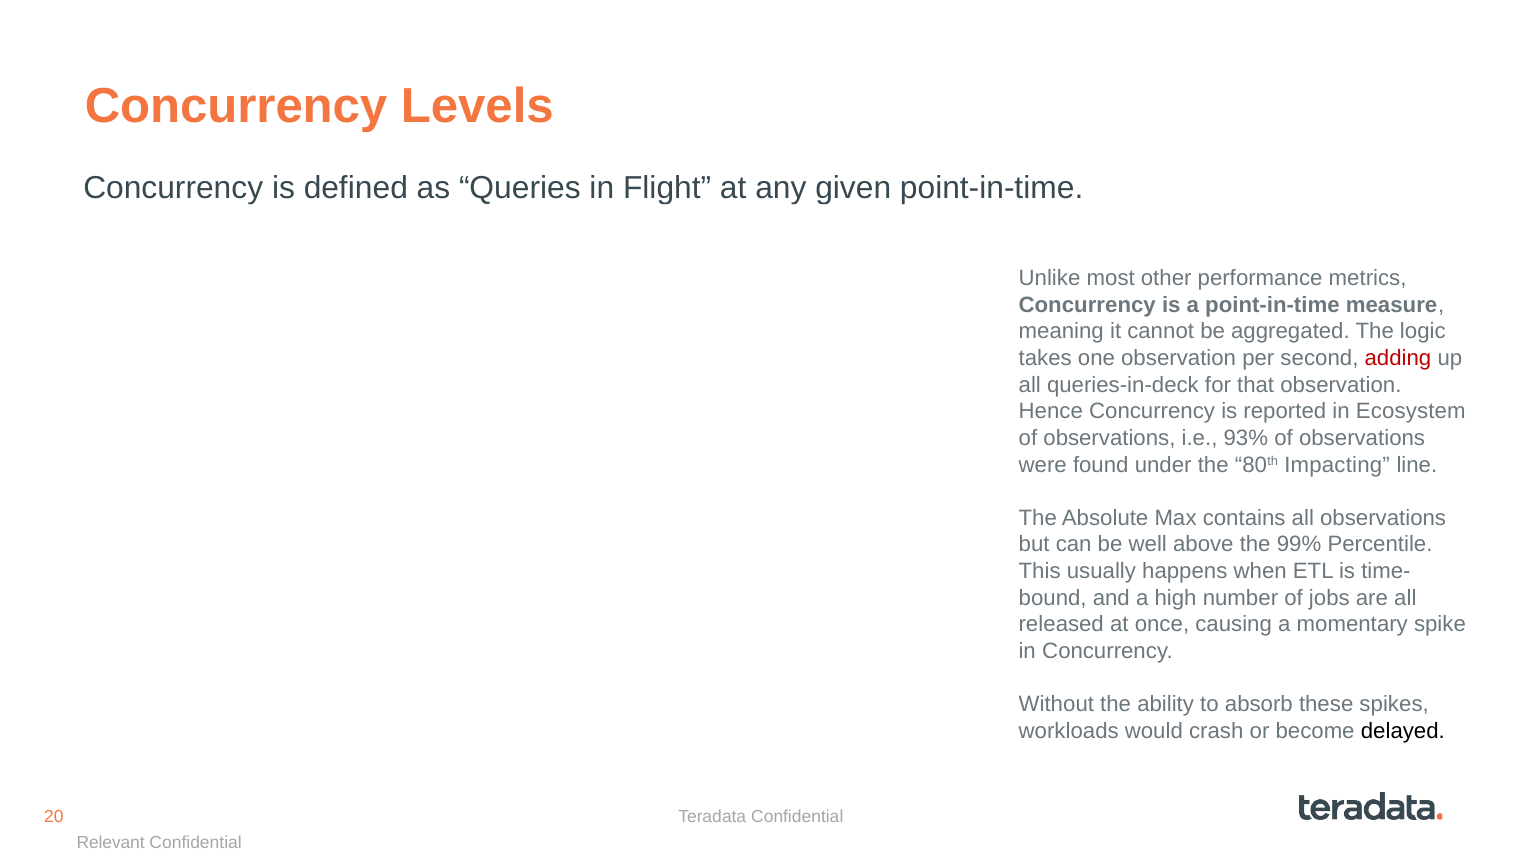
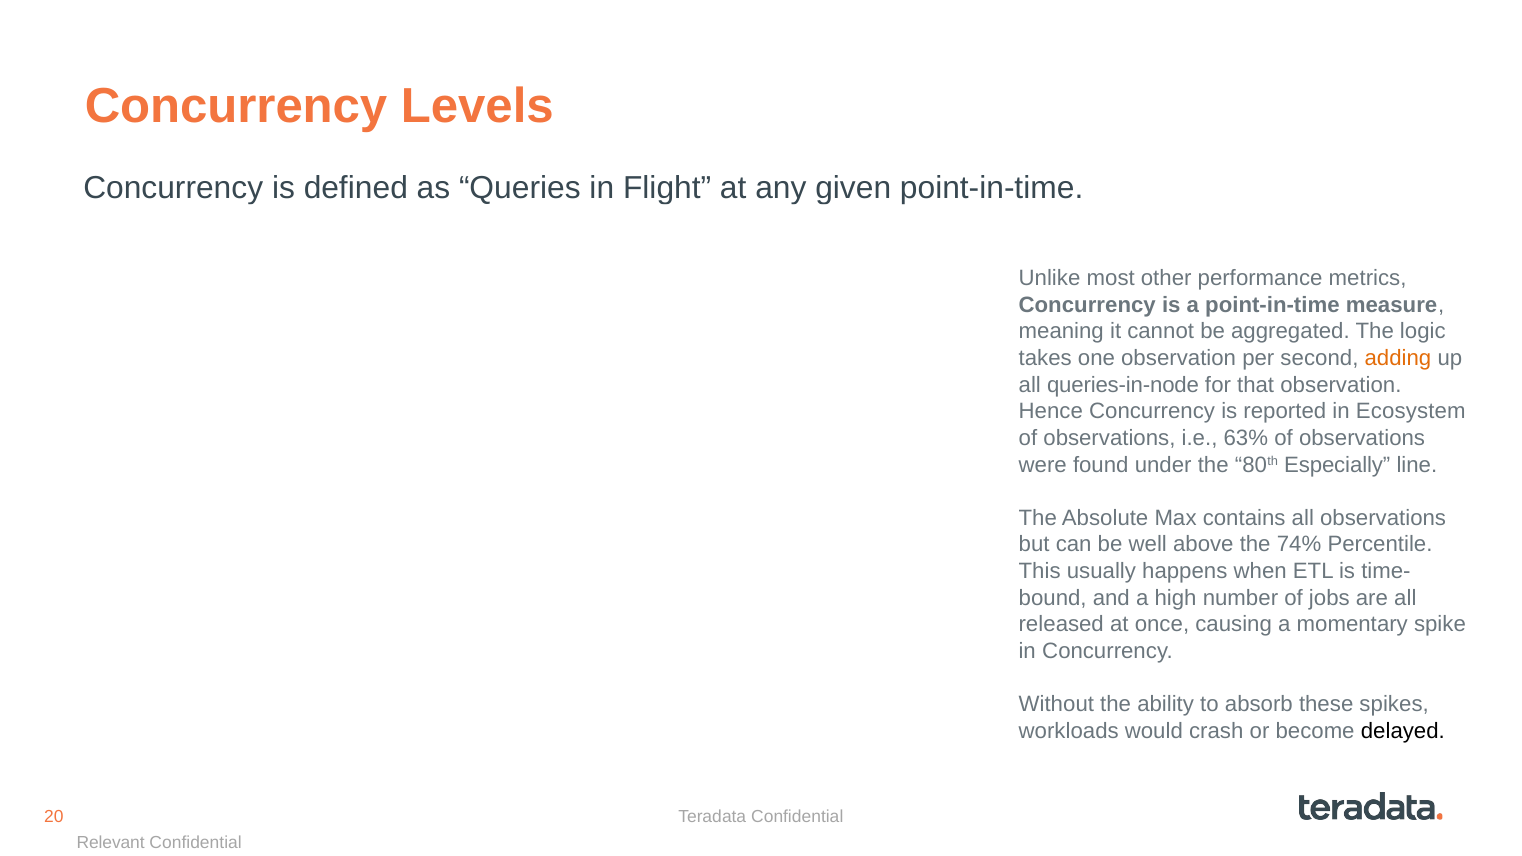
adding colour: red -> orange
queries-in-deck: queries-in-deck -> queries-in-node
93%: 93% -> 63%
Impacting: Impacting -> Especially
99%: 99% -> 74%
